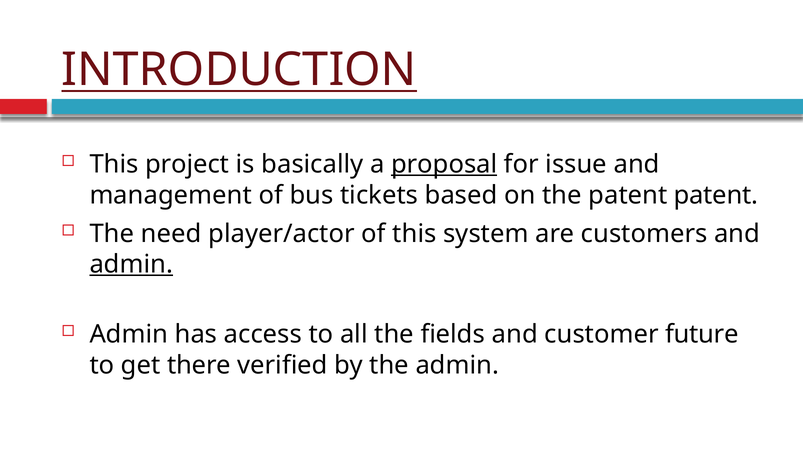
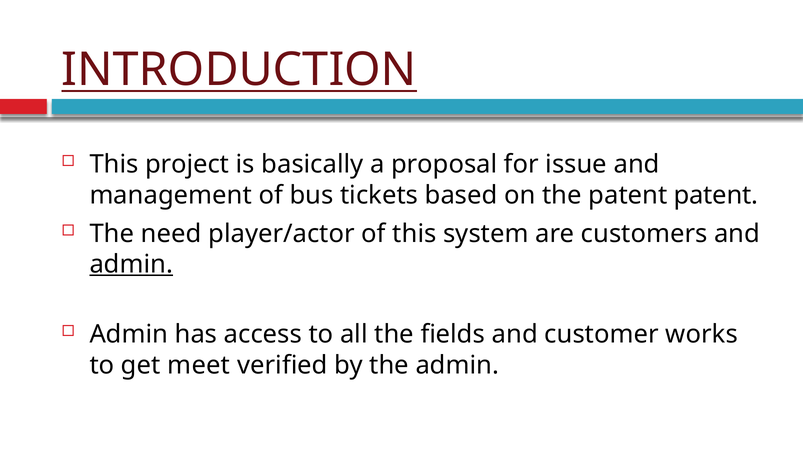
proposal underline: present -> none
future: future -> works
there: there -> meet
